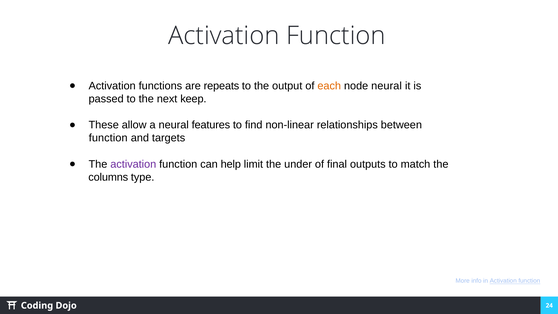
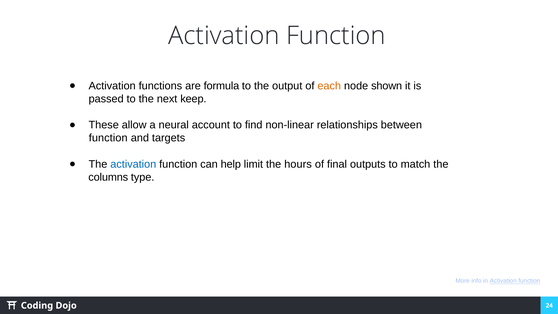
repeats: repeats -> formula
node neural: neural -> shown
features: features -> account
activation at (133, 164) colour: purple -> blue
under: under -> hours
